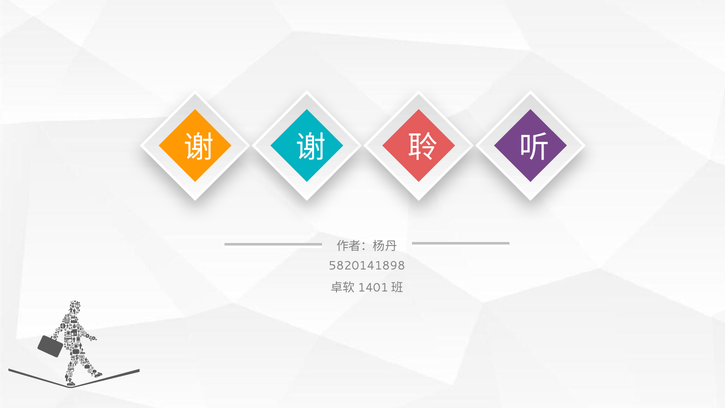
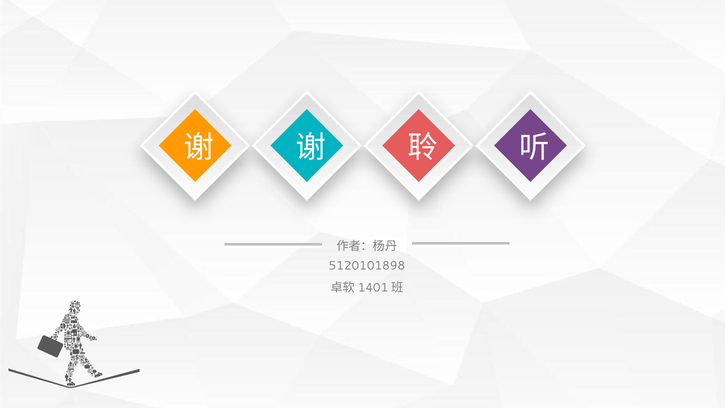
5820141898: 5820141898 -> 5120101898
